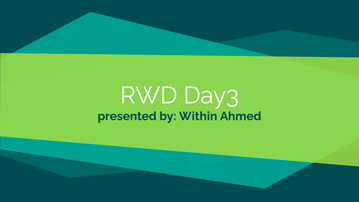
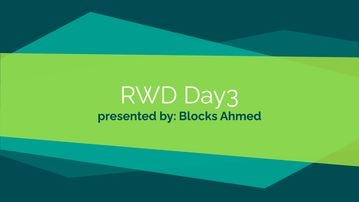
Within: Within -> Blocks
